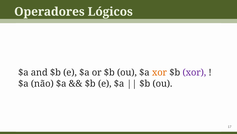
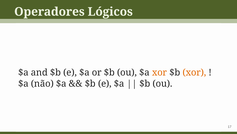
xor at (194, 72) colour: purple -> orange
